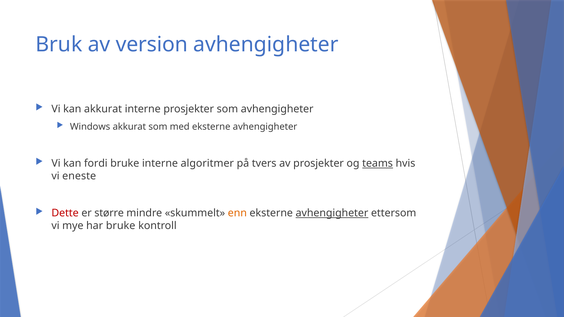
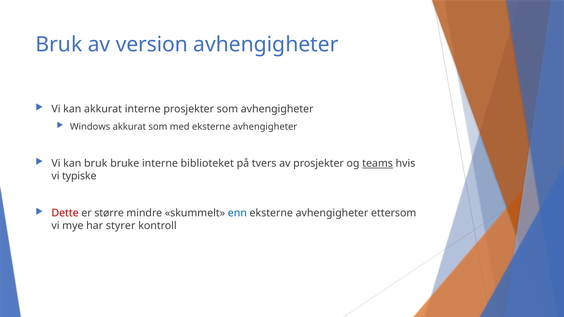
kan fordi: fordi -> bruk
algoritmer: algoritmer -> biblioteket
eneste: eneste -> typiske
enn colour: orange -> blue
avhengigheter at (332, 213) underline: present -> none
har bruke: bruke -> styrer
